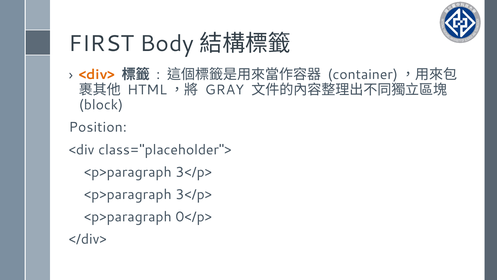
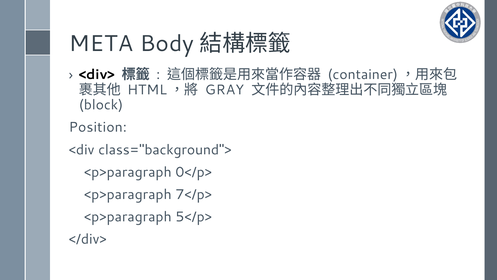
FIRST: FIRST -> META
<div> colour: orange -> black
class="placeholder">: class="placeholder"> -> class="background">
3</p> at (194, 172): 3</p> -> 0</p>
3</p> at (194, 194): 3</p> -> 7</p>
0</p>: 0</p> -> 5</p>
